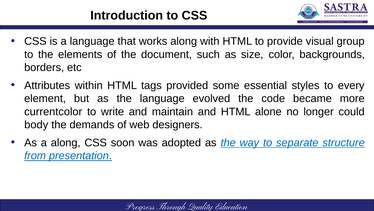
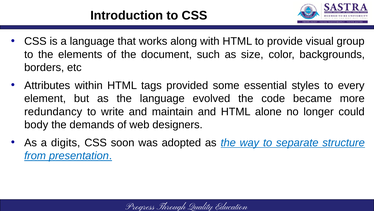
currentcolor: currentcolor -> redundancy
a along: along -> digits
